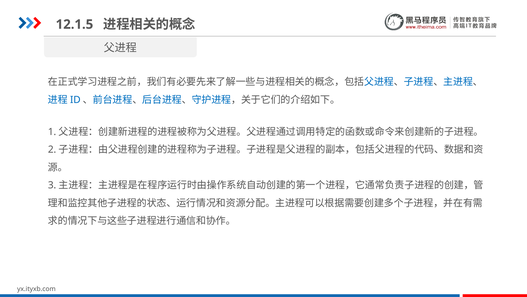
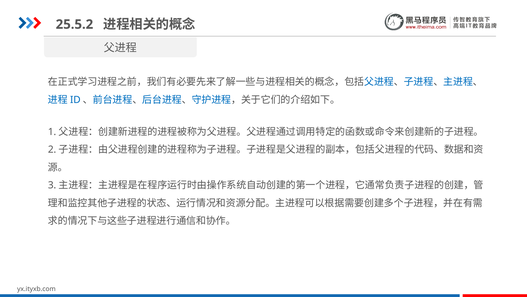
12.1.5: 12.1.5 -> 25.5.2
